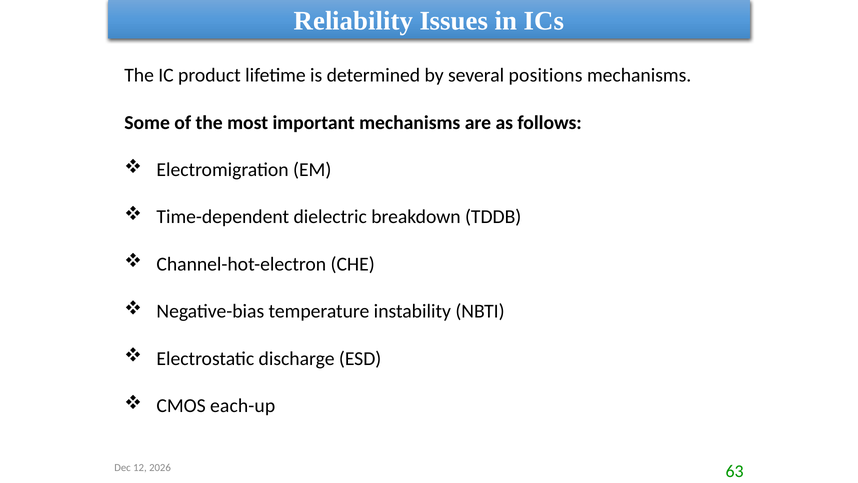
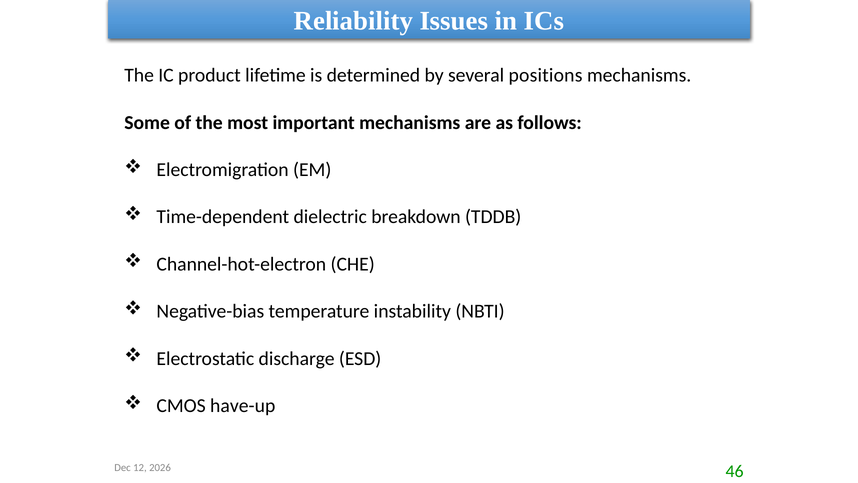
each-up: each-up -> have-up
63: 63 -> 46
